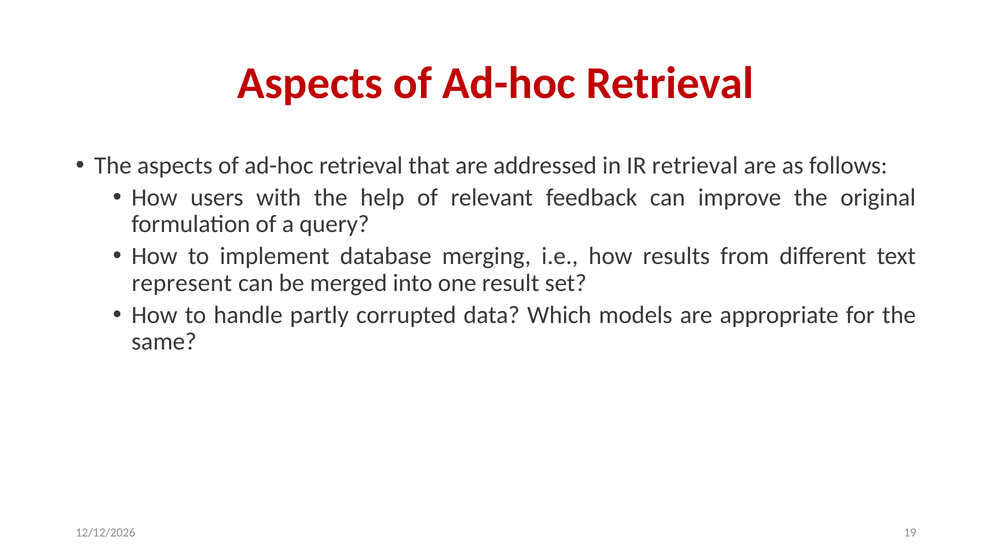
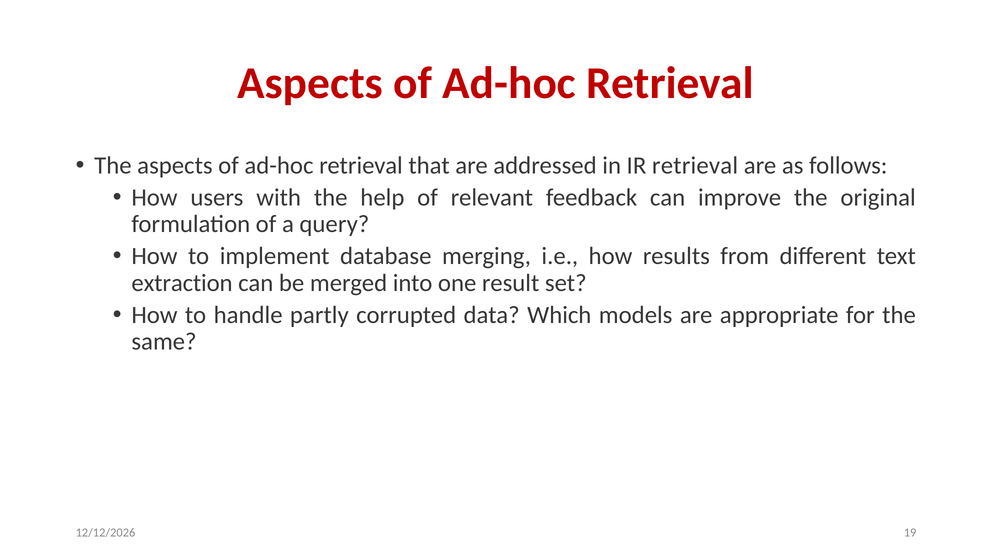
represent: represent -> extraction
